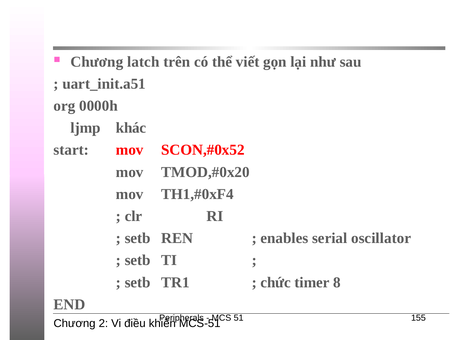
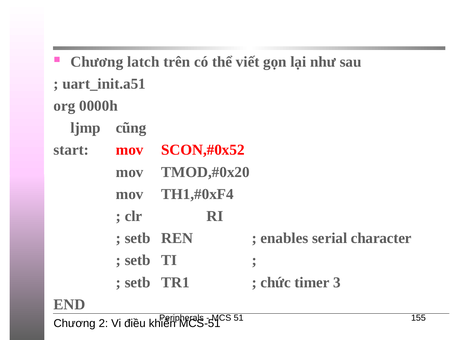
khác: khác -> cũng
oscillator: oscillator -> character
8: 8 -> 3
